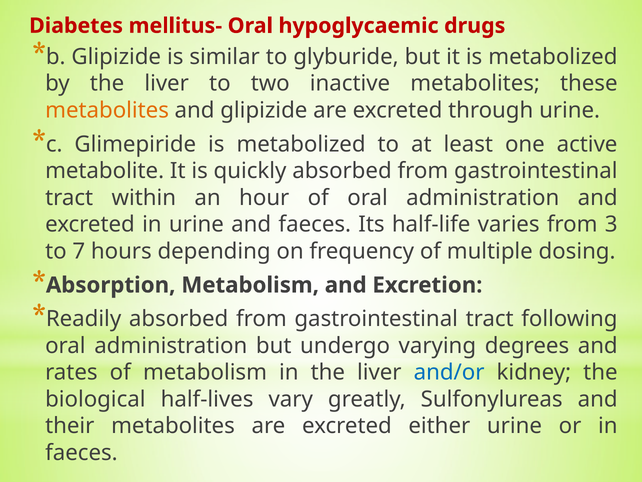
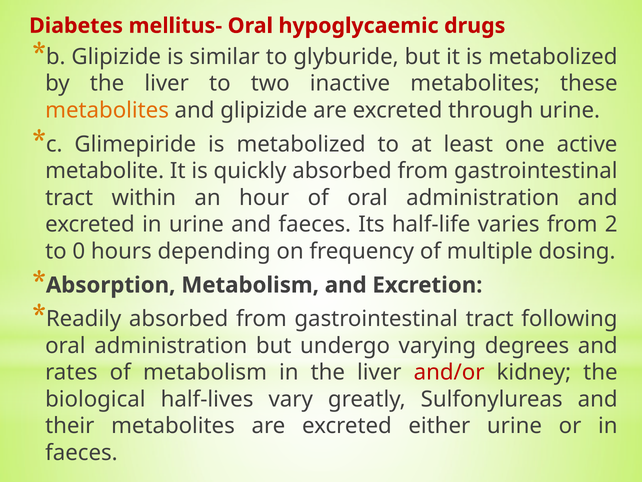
3: 3 -> 2
7: 7 -> 0
and/or colour: blue -> red
